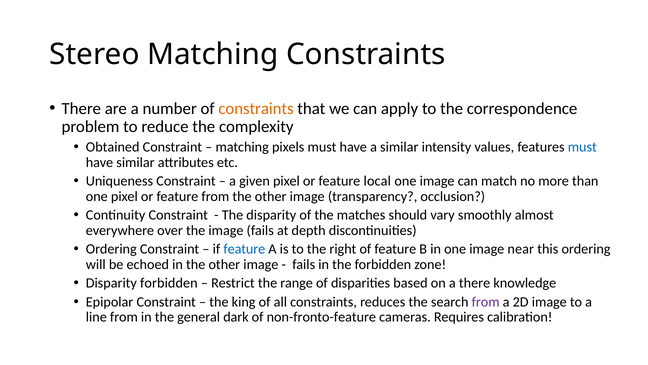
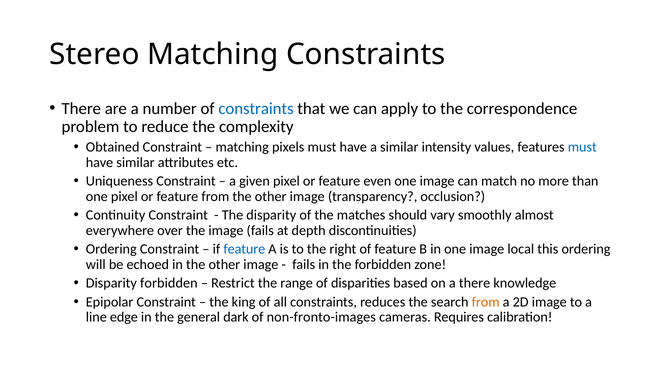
constraints at (256, 108) colour: orange -> blue
local: local -> even
near: near -> local
from at (486, 301) colour: purple -> orange
line from: from -> edge
non-fronto-feature: non-fronto-feature -> non-fronto-images
